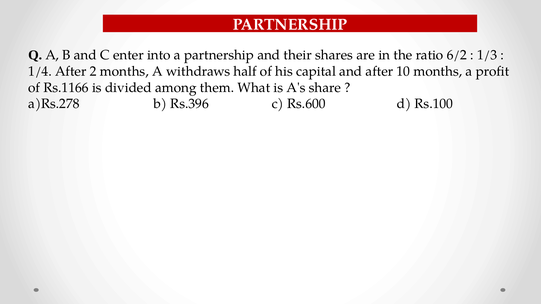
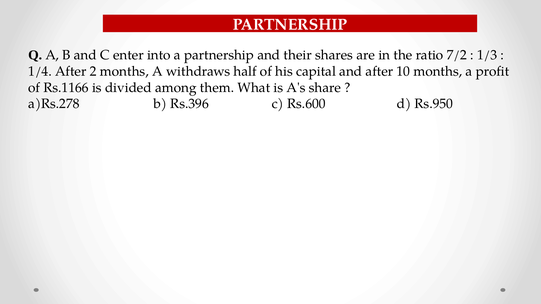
6/2: 6/2 -> 7/2
Rs.100: Rs.100 -> Rs.950
